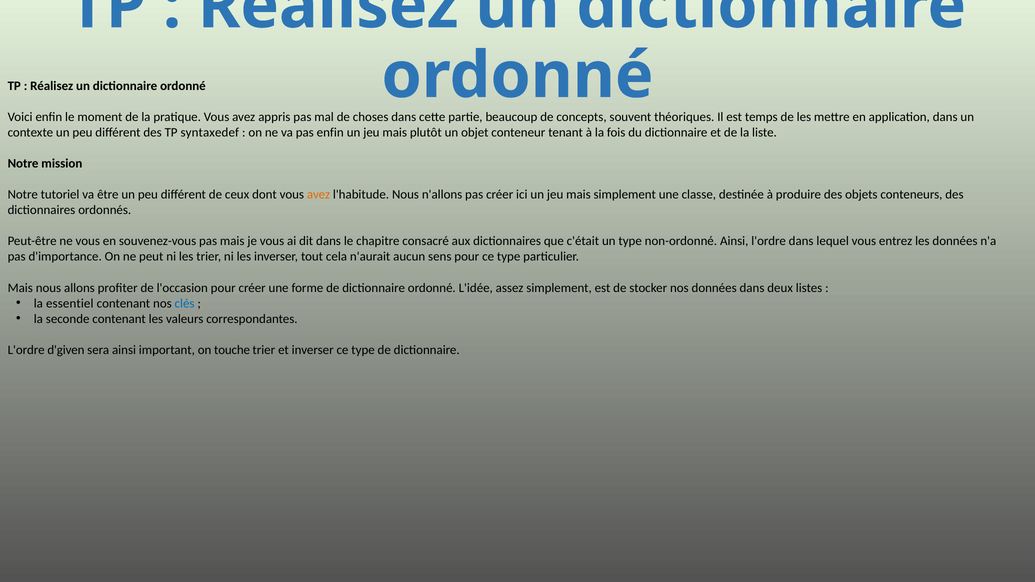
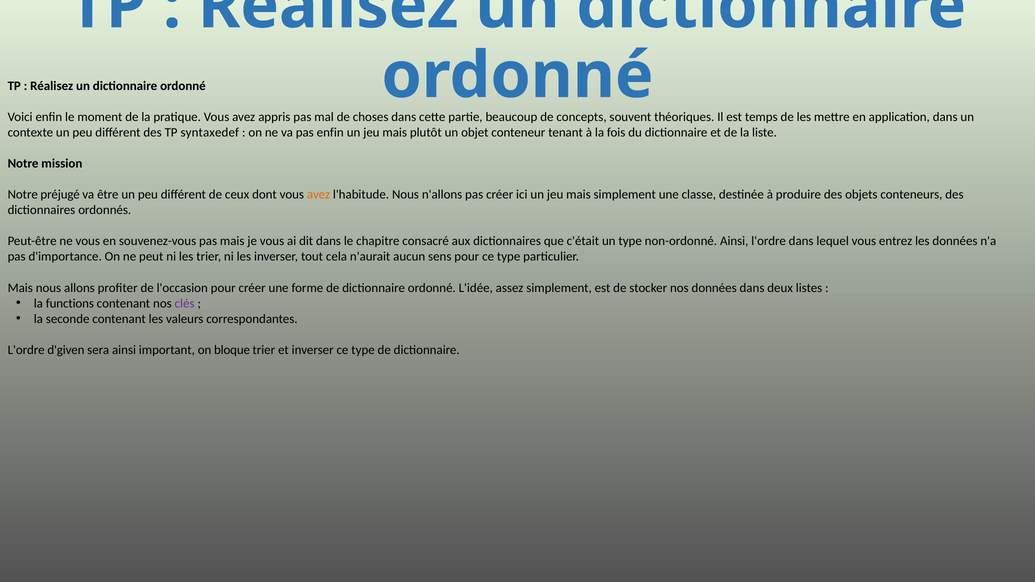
tutoriel: tutoriel -> préjugé
essentiel: essentiel -> functions
clés colour: blue -> purple
touche: touche -> bloque
